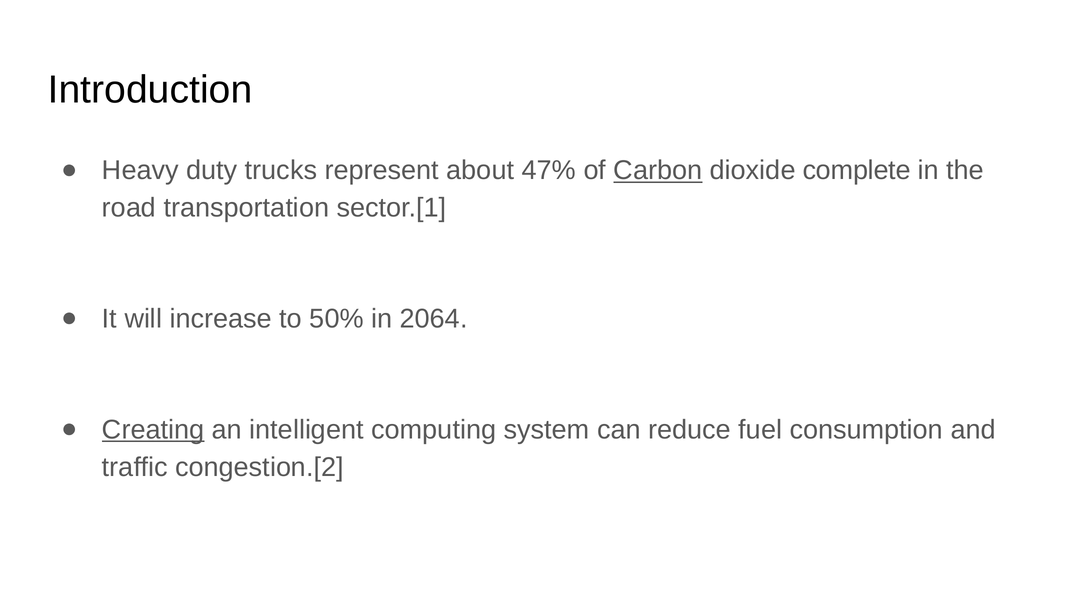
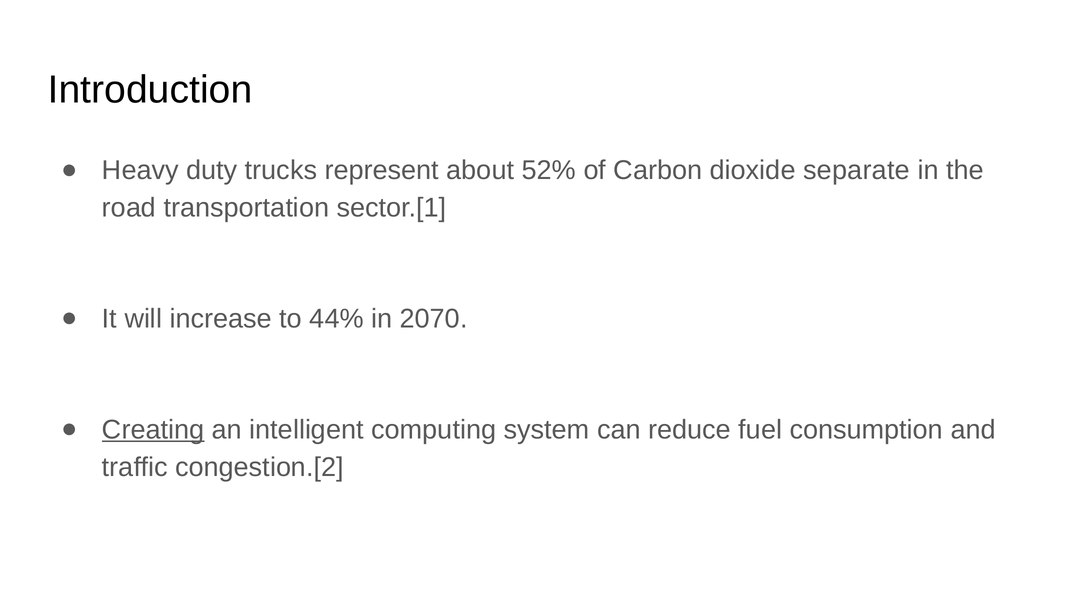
47%: 47% -> 52%
Carbon underline: present -> none
complete: complete -> separate
50%: 50% -> 44%
2064: 2064 -> 2070
